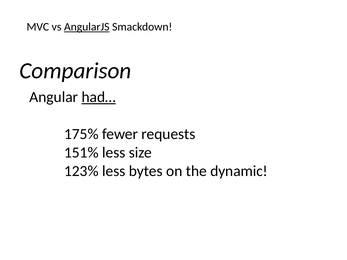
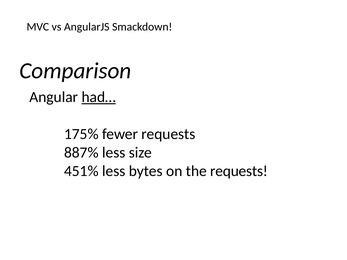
AngularJS underline: present -> none
151%: 151% -> 887%
123%: 123% -> 451%
the dynamic: dynamic -> requests
